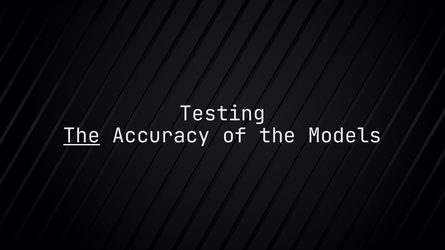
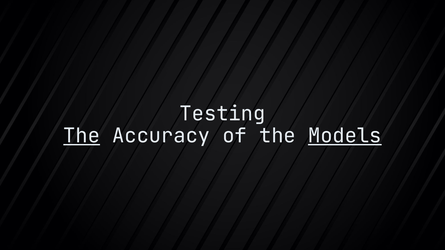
Models underline: none -> present
